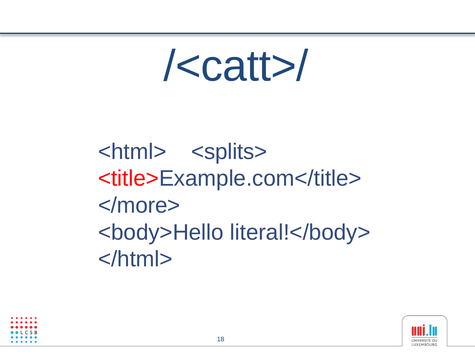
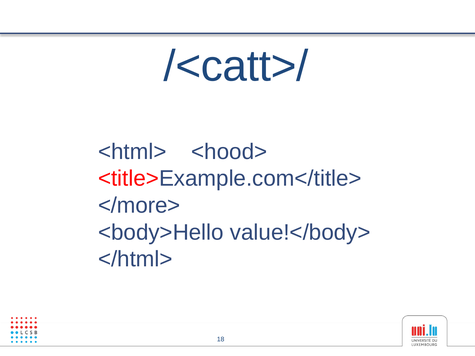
<splits>: <splits> -> <hood>
literal!</body>: literal!</body> -> value!</body>
